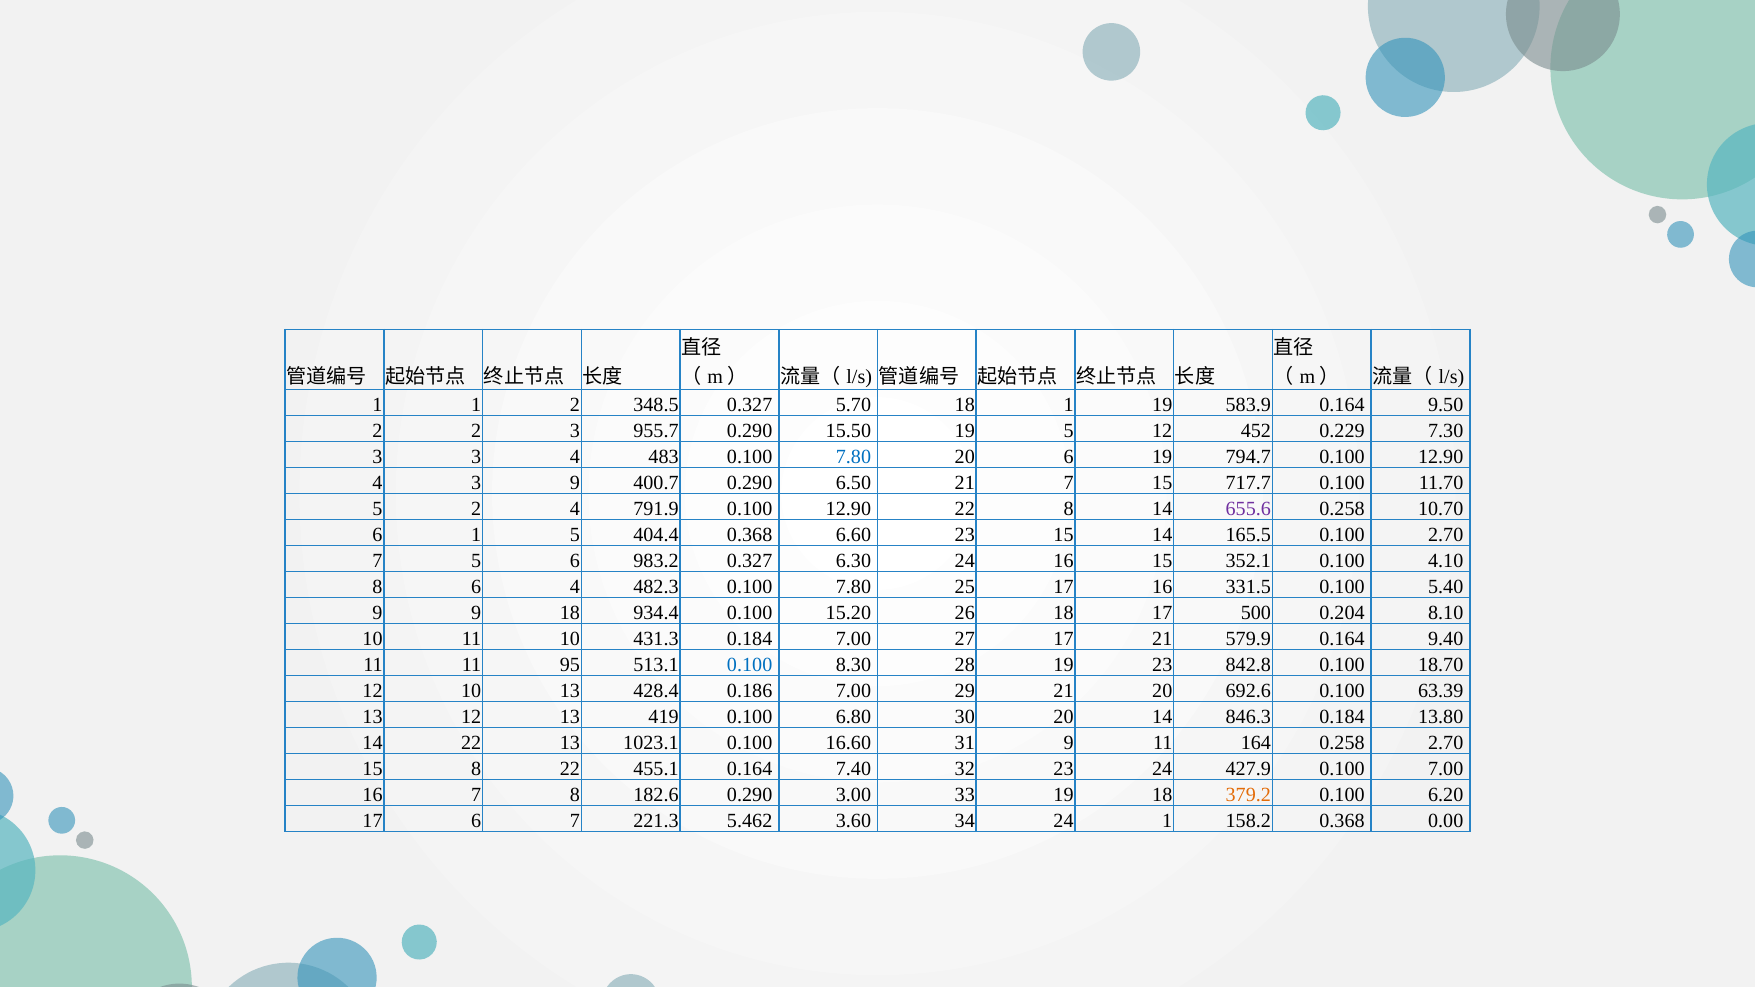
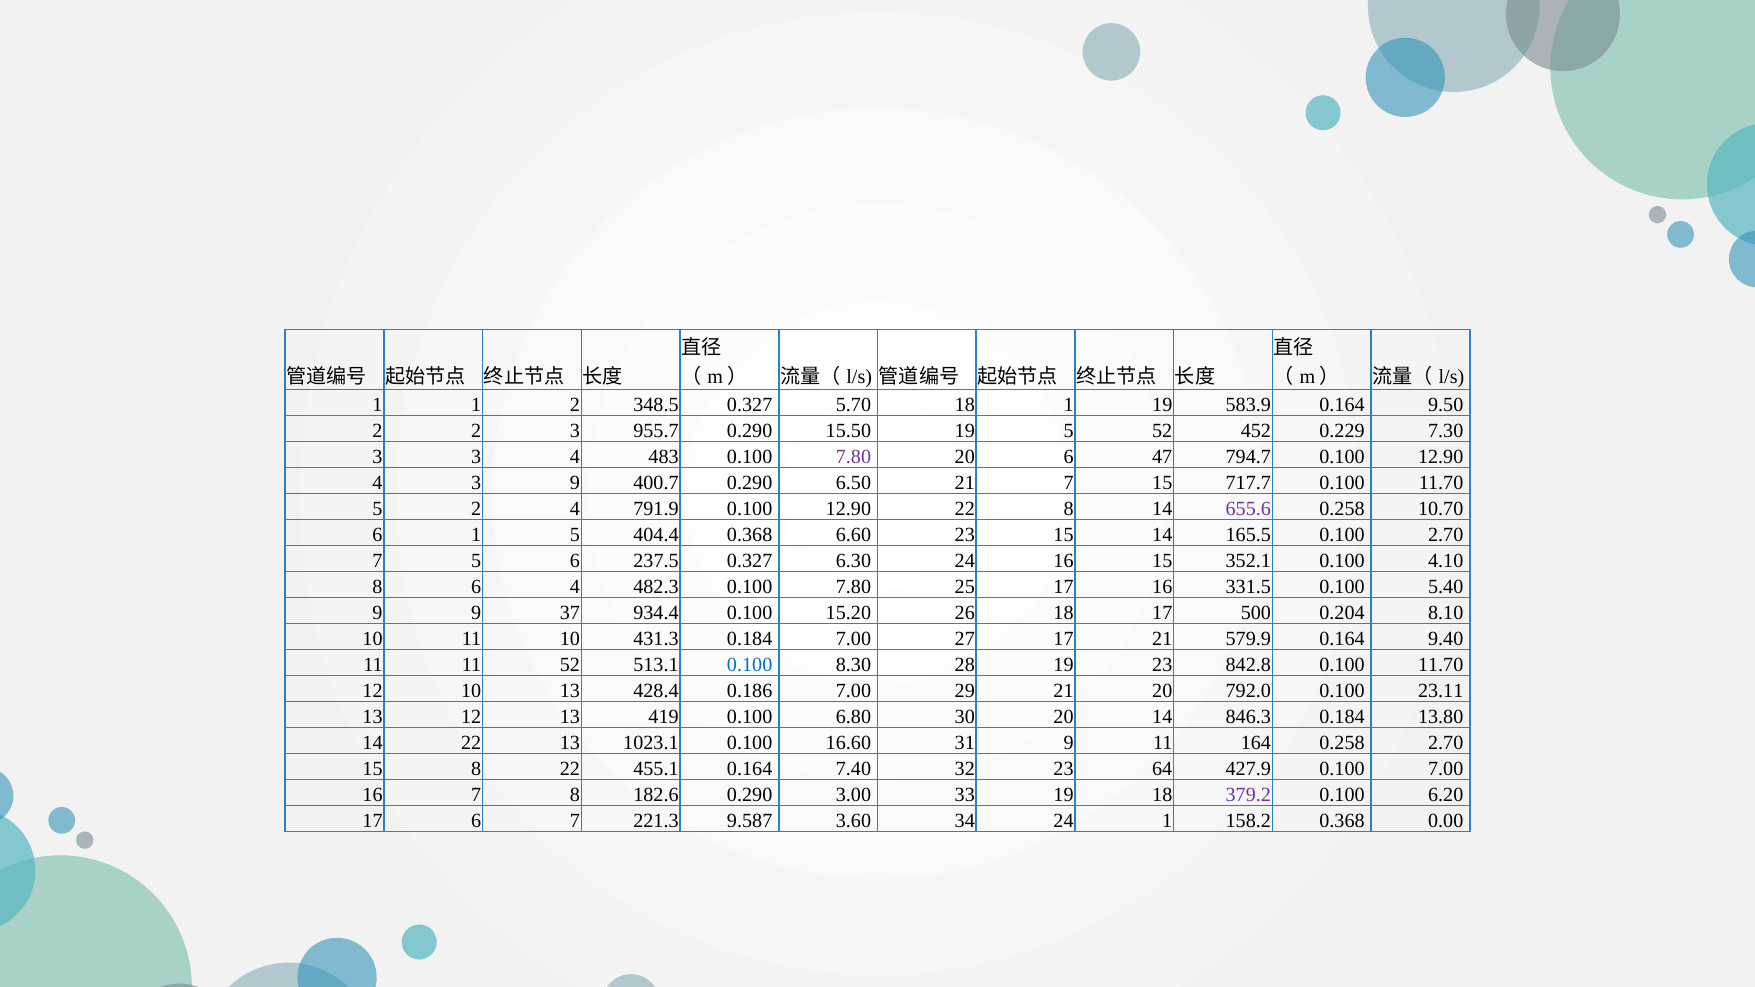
5 12: 12 -> 52
7.80 at (853, 456) colour: blue -> purple
6 19: 19 -> 47
983.2: 983.2 -> 237.5
9 18: 18 -> 37
11 95: 95 -> 52
842.8 0.100 18.70: 18.70 -> 11.70
692.6: 692.6 -> 792.0
63.39: 63.39 -> 23.11
23 24: 24 -> 64
379.2 colour: orange -> purple
5.462: 5.462 -> 9.587
